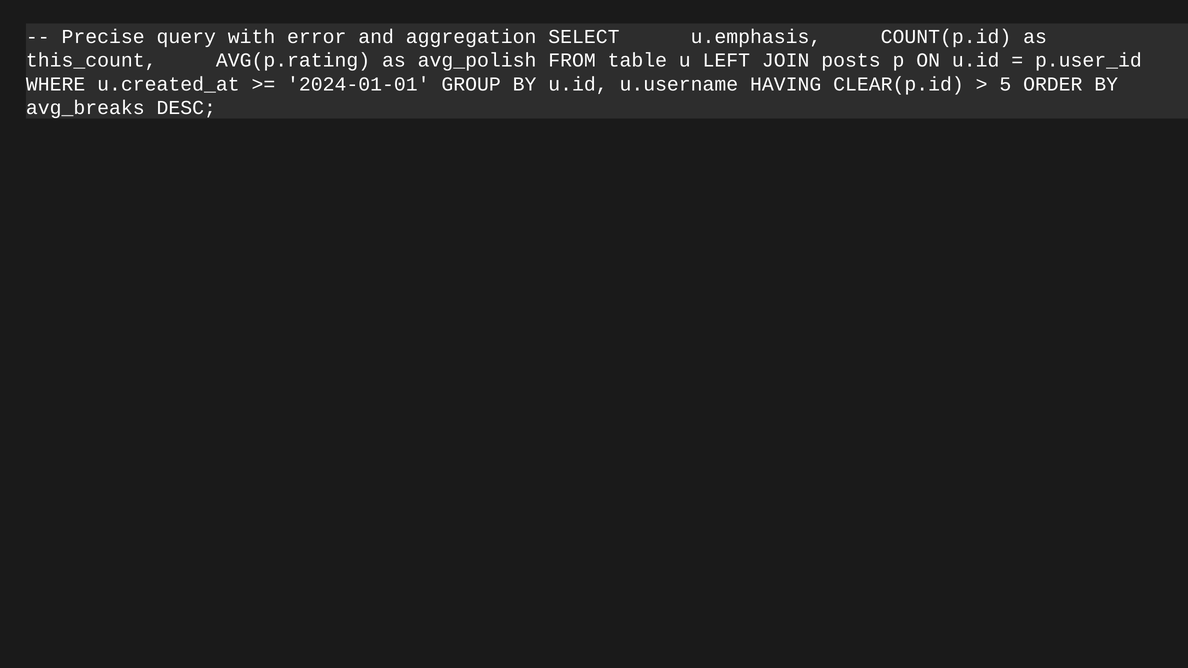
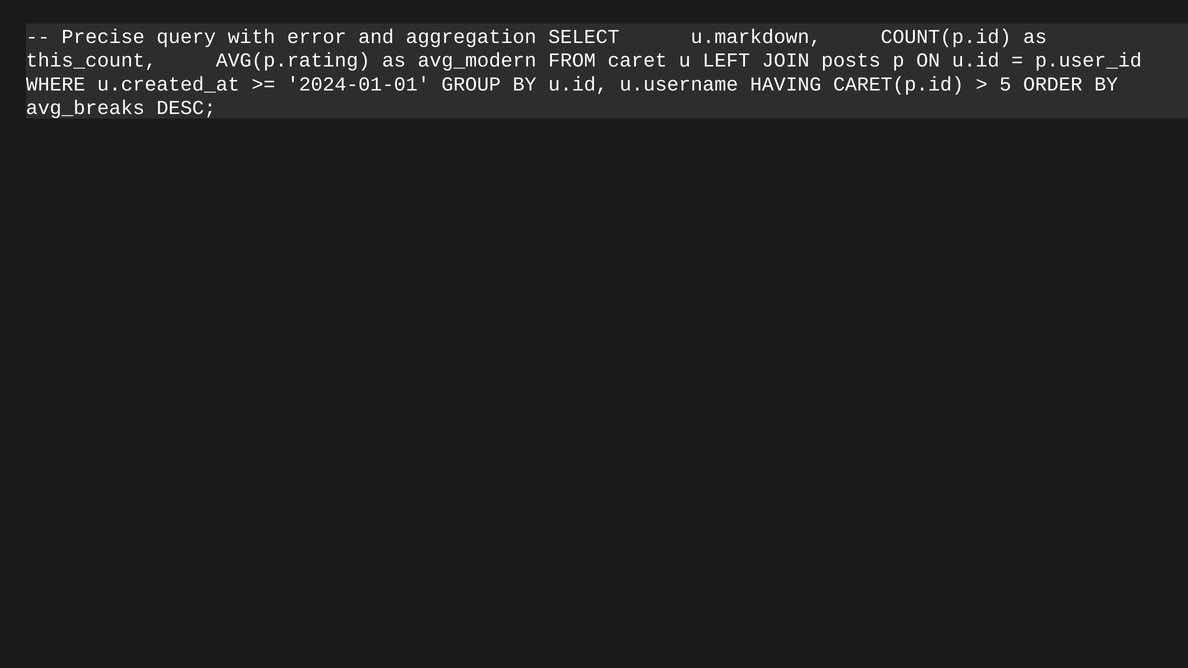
u.emphasis: u.emphasis -> u.markdown
avg_polish: avg_polish -> avg_modern
table: table -> caret
CLEAR(p.id: CLEAR(p.id -> CARET(p.id
